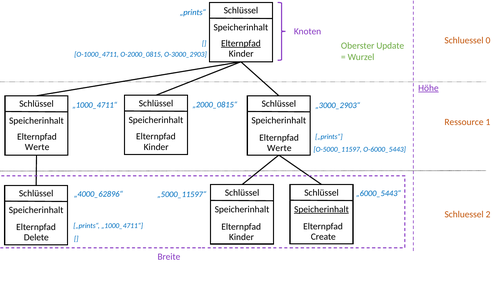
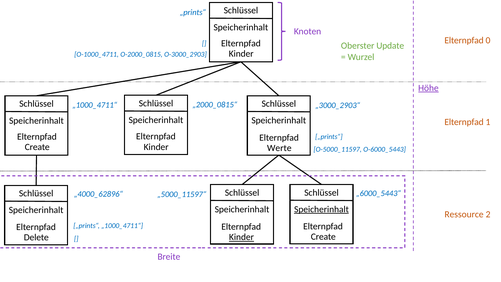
Schluessel at (464, 40): Schluessel -> Elternpfad
Elternpfad at (241, 43) underline: present -> none
Ressource at (464, 122): Ressource -> Elternpfad
Werte at (37, 147): Werte -> Create
Schluessel at (464, 214): Schluessel -> Ressource
Kinder at (241, 237) underline: none -> present
